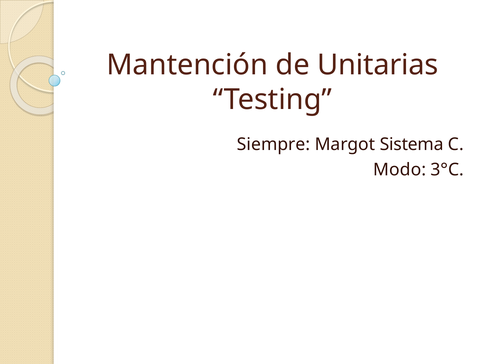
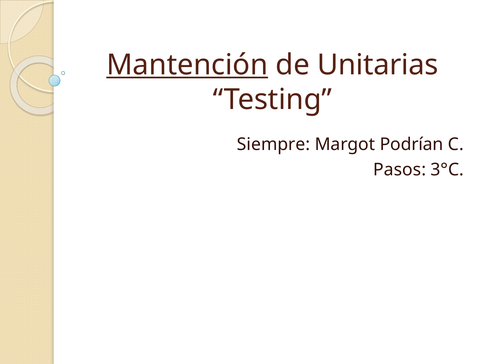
Mantención underline: none -> present
Sistema: Sistema -> Podrían
Modo: Modo -> Pasos
